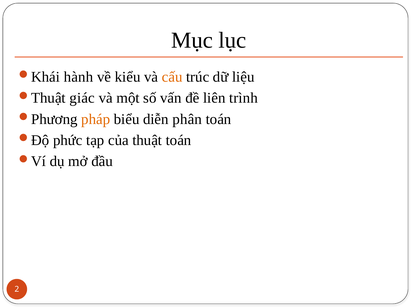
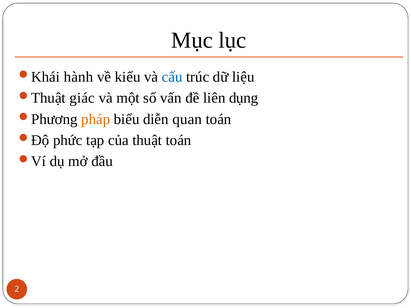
cấu colour: orange -> blue
trình: trình -> dụng
phân: phân -> quan
